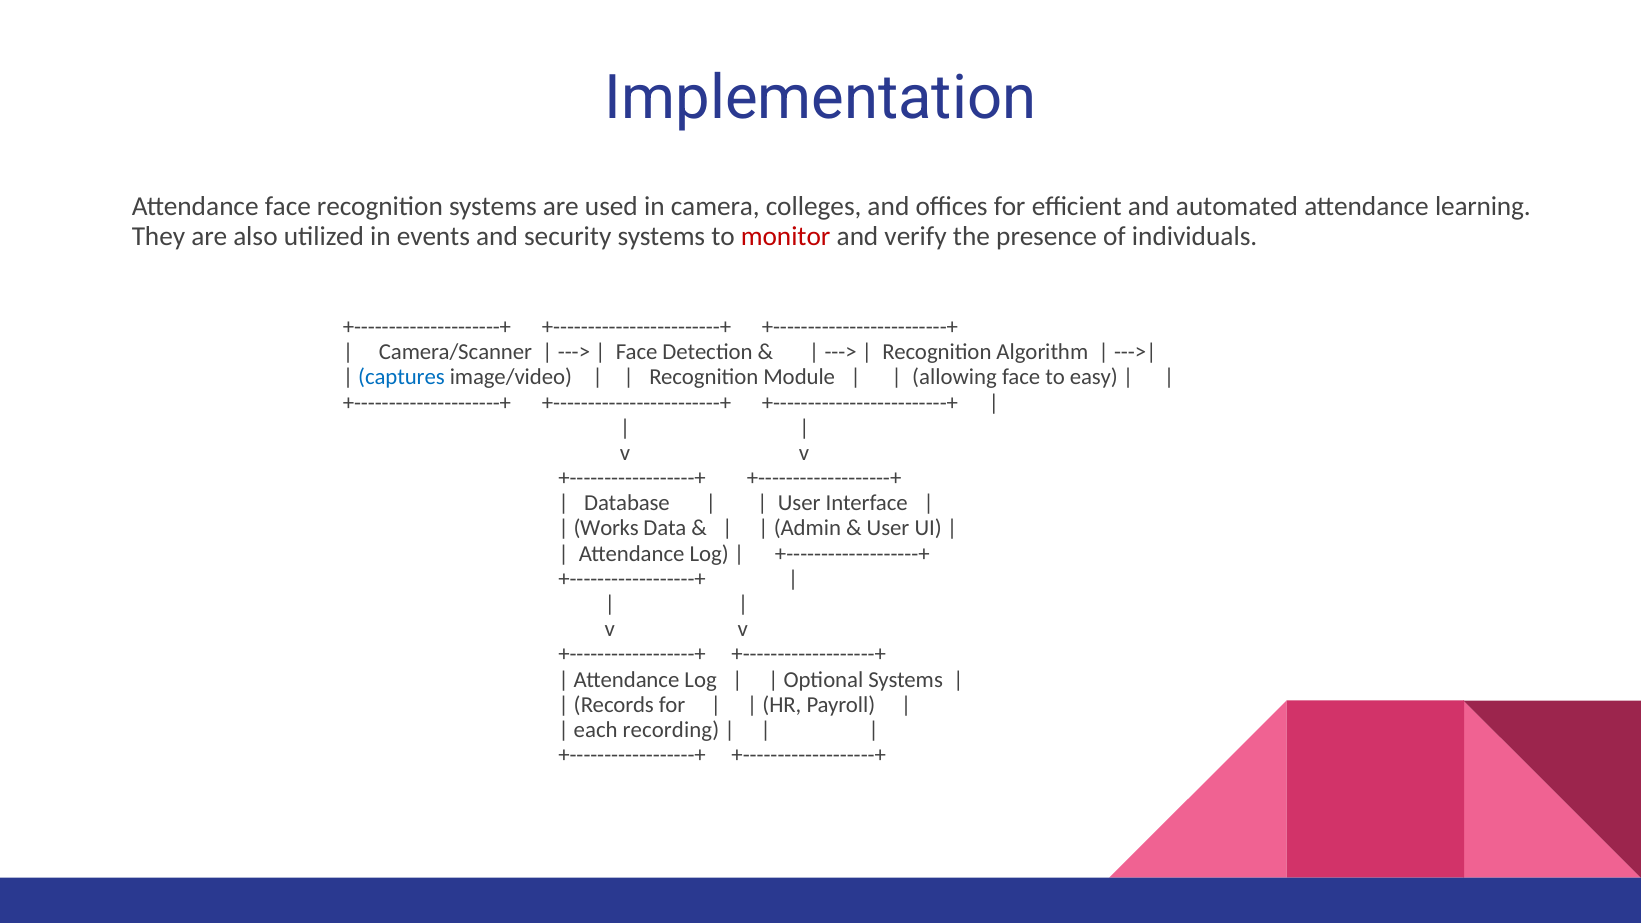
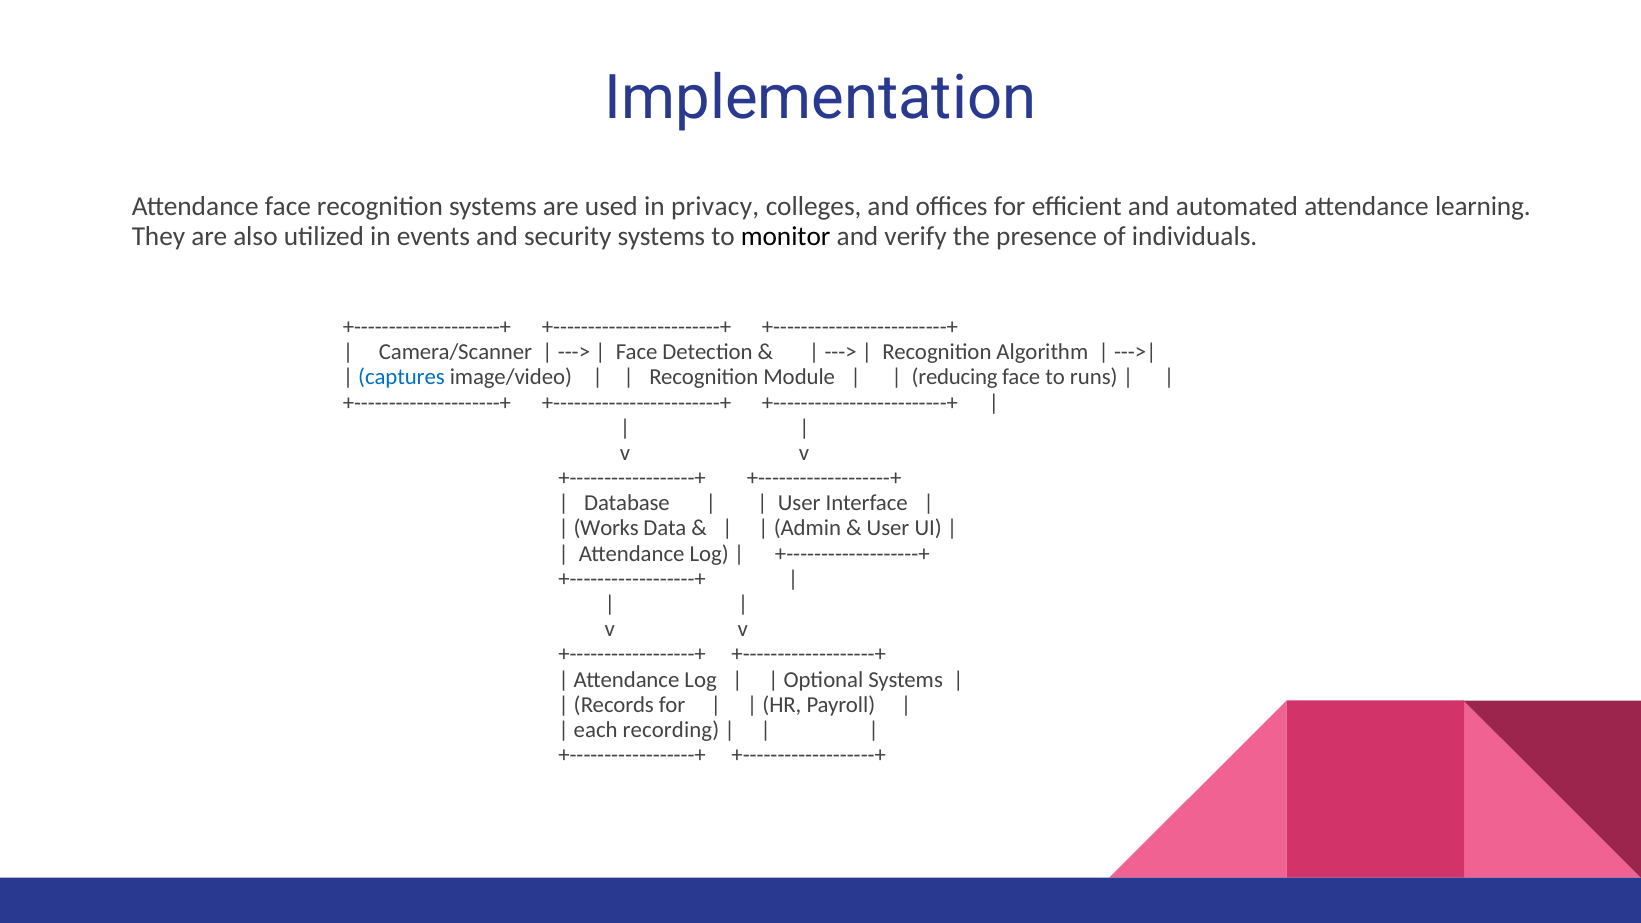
camera: camera -> privacy
monitor colour: red -> black
allowing: allowing -> reducing
easy: easy -> runs
